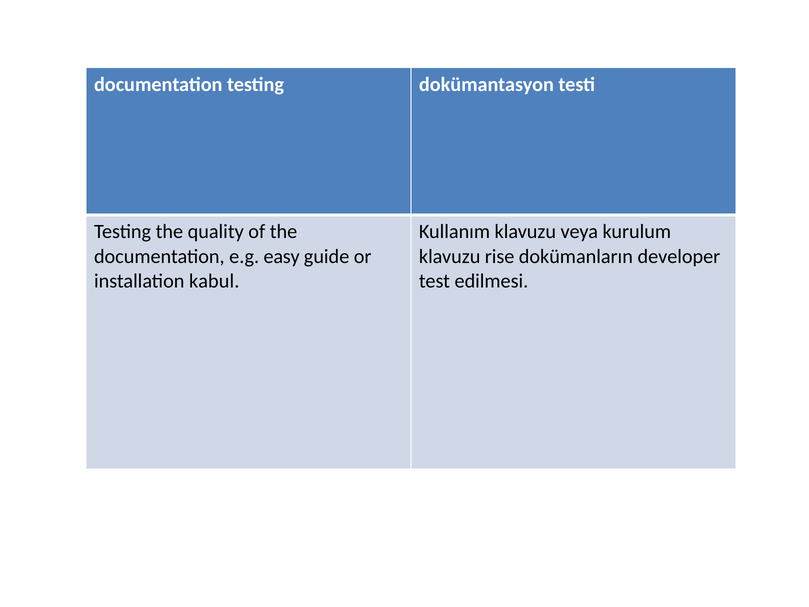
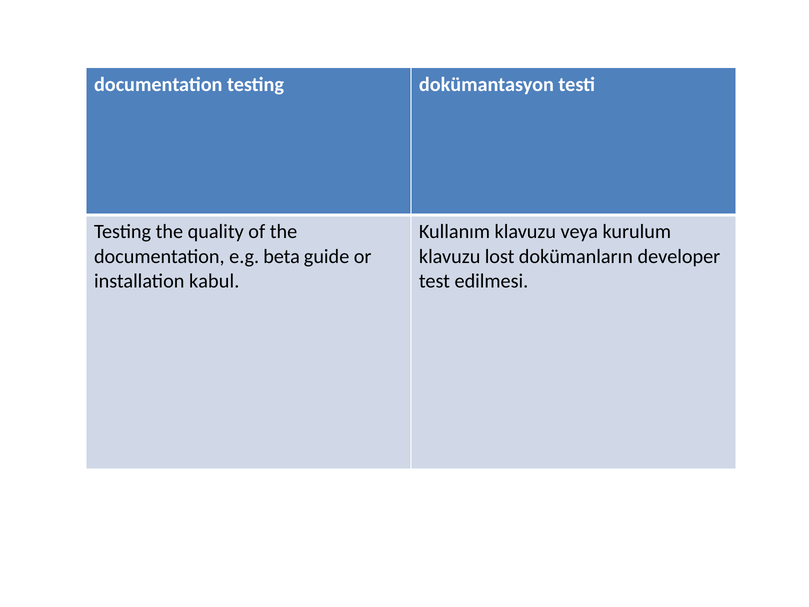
easy: easy -> beta
rise: rise -> lost
